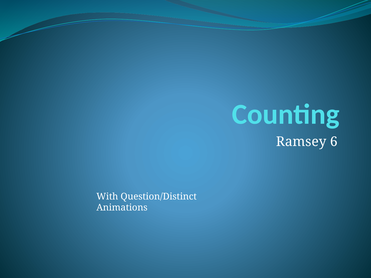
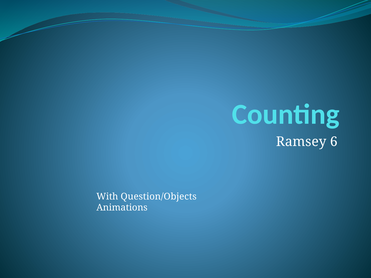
Question/Distinct: Question/Distinct -> Question/Objects
